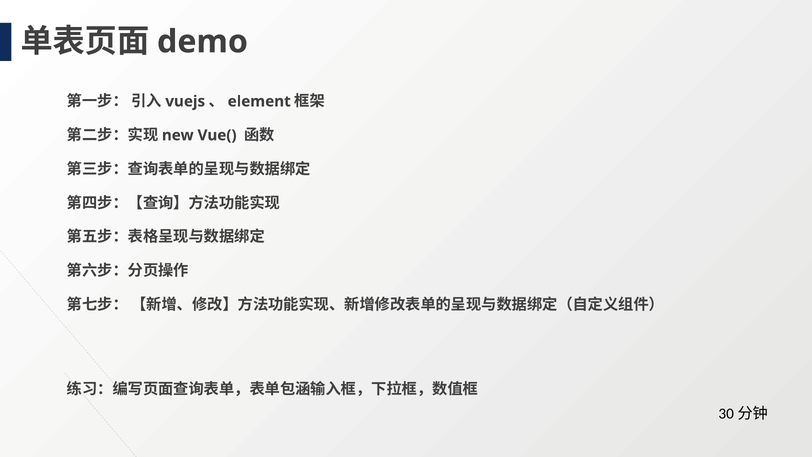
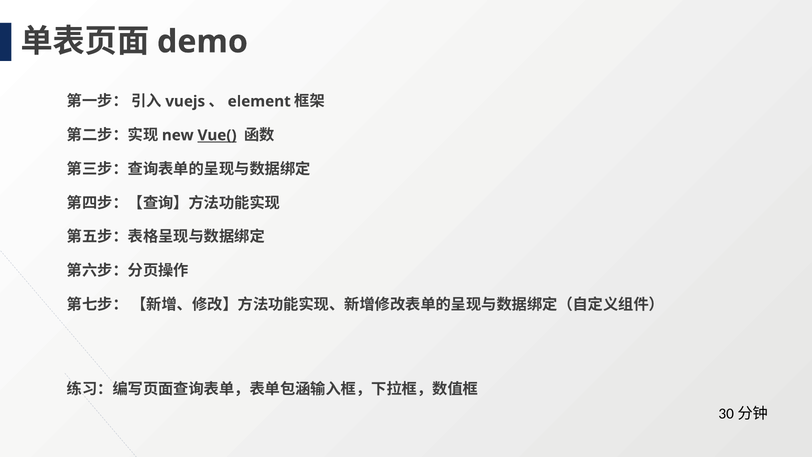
Vue( underline: none -> present
